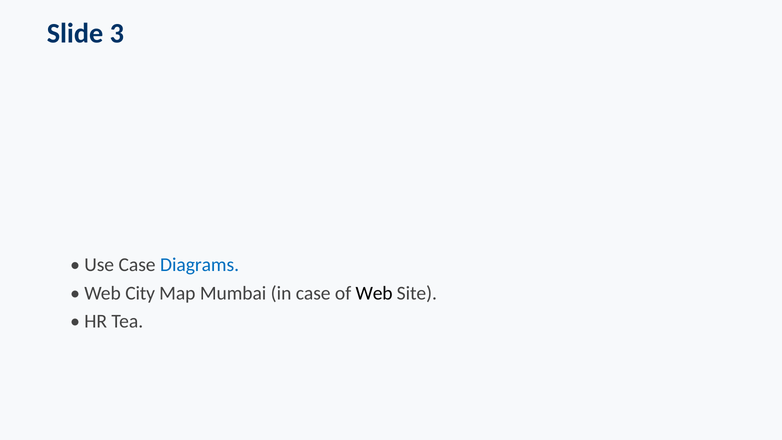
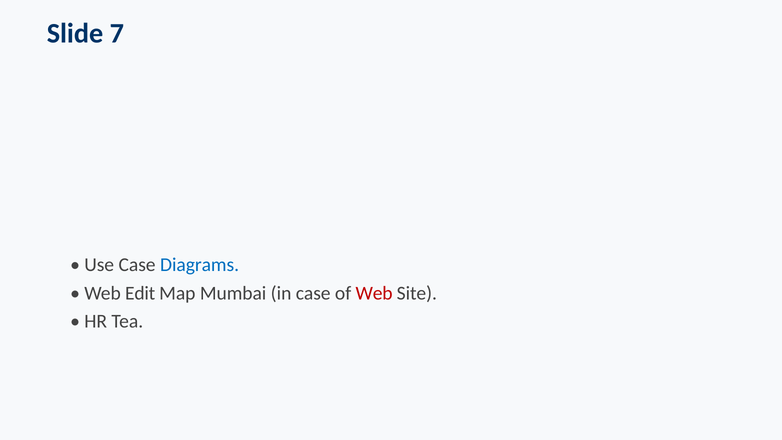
3: 3 -> 7
City: City -> Edit
Web at (374, 293) colour: black -> red
